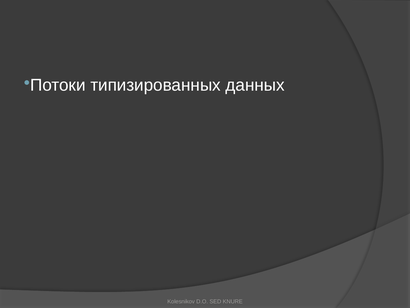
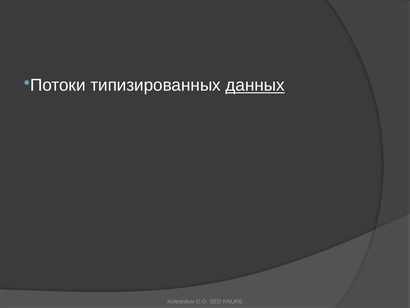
данных underline: none -> present
